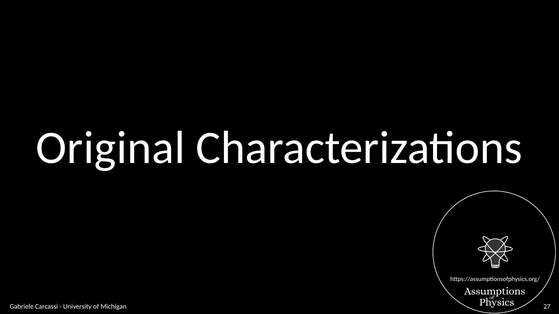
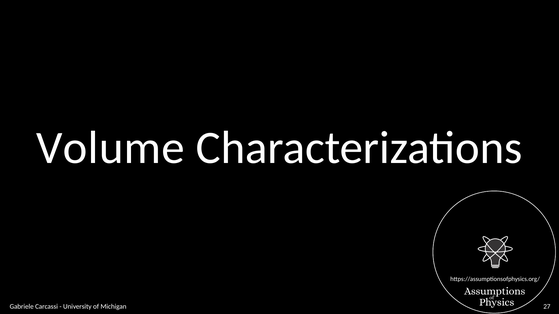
Original: Original -> Volume
